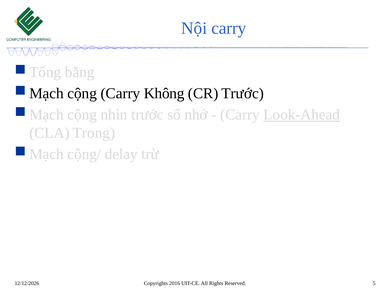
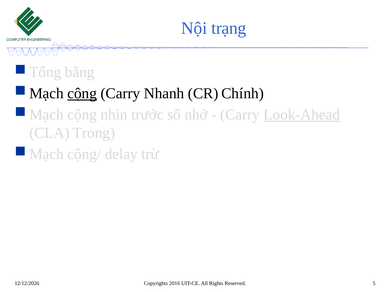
Nội carry: carry -> trạng
cộng at (82, 94) underline: none -> present
Không: Không -> Nhanh
CR Trước: Trước -> Chính
